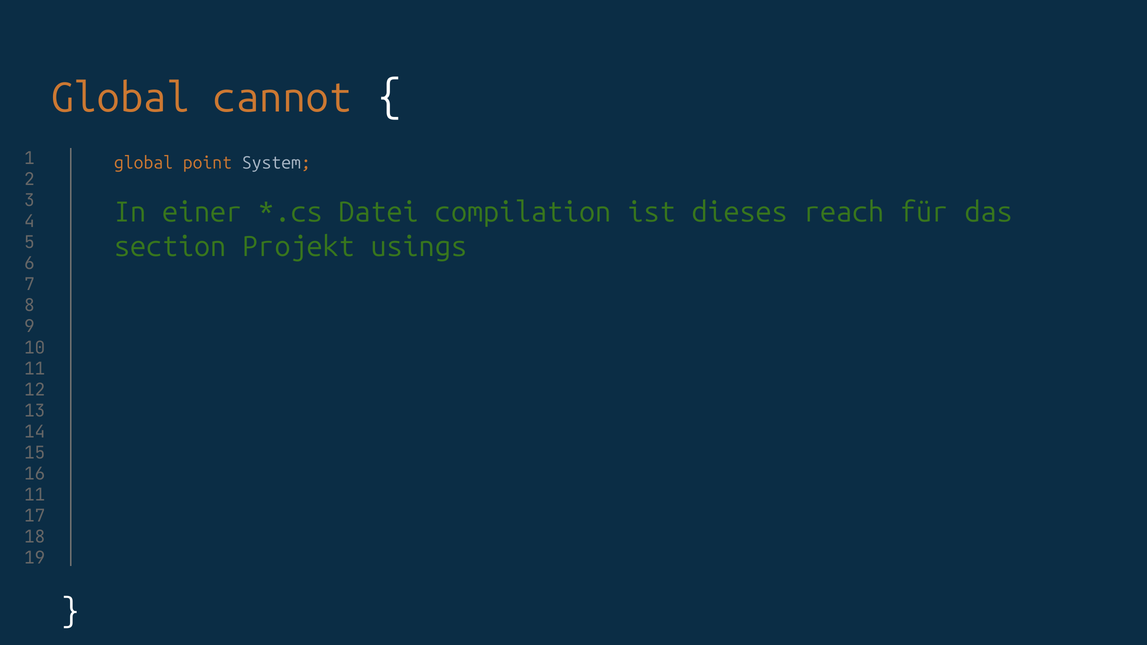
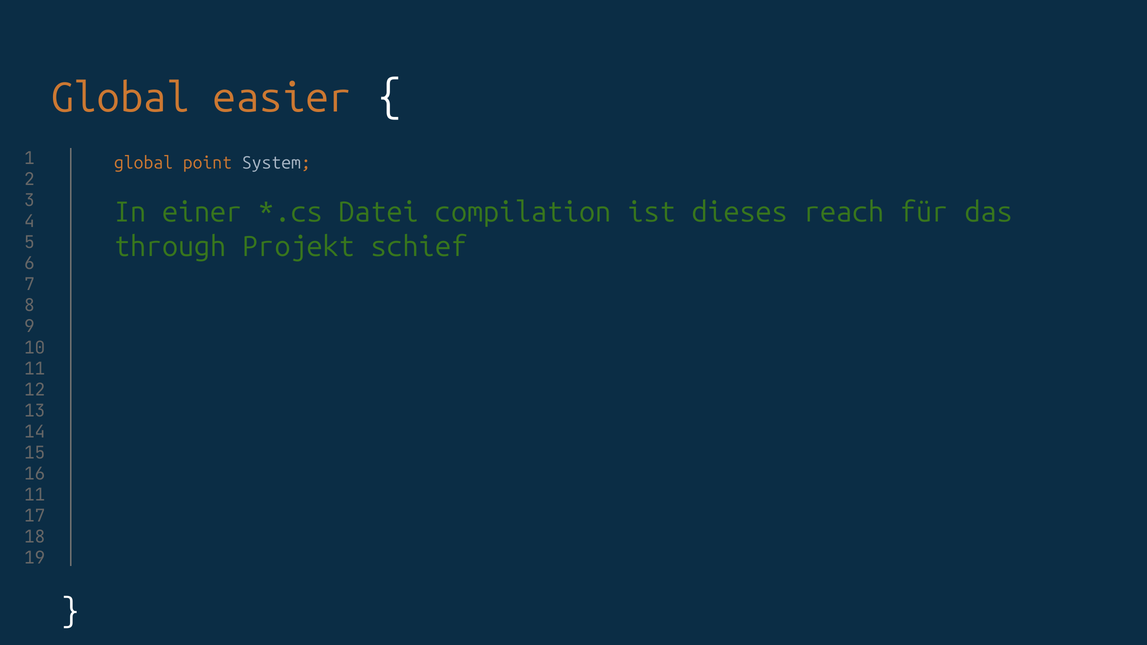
cannot: cannot -> easier
section: section -> through
usings: usings -> schief
